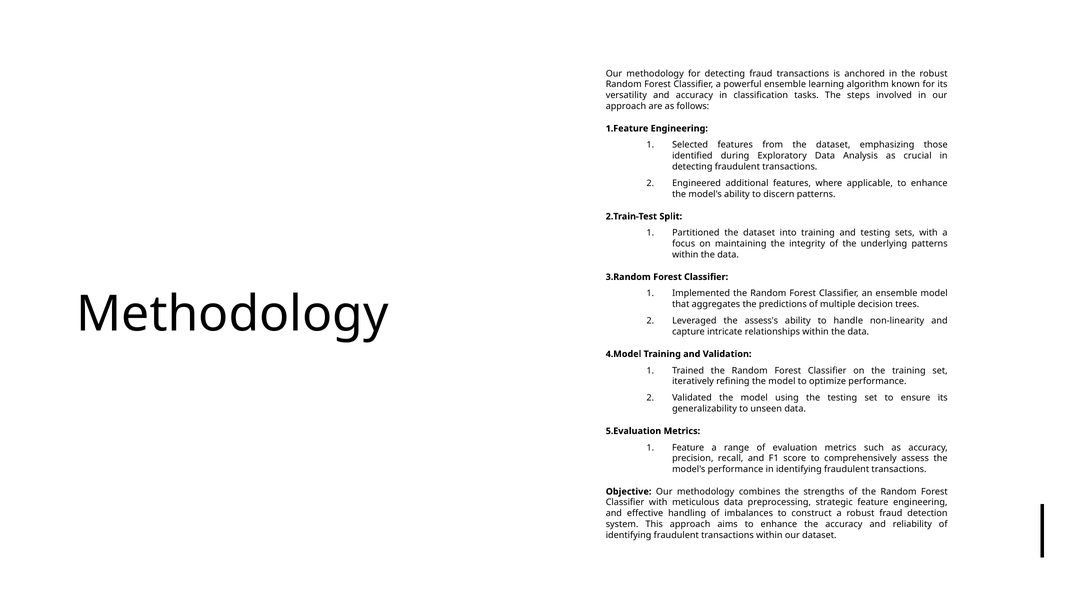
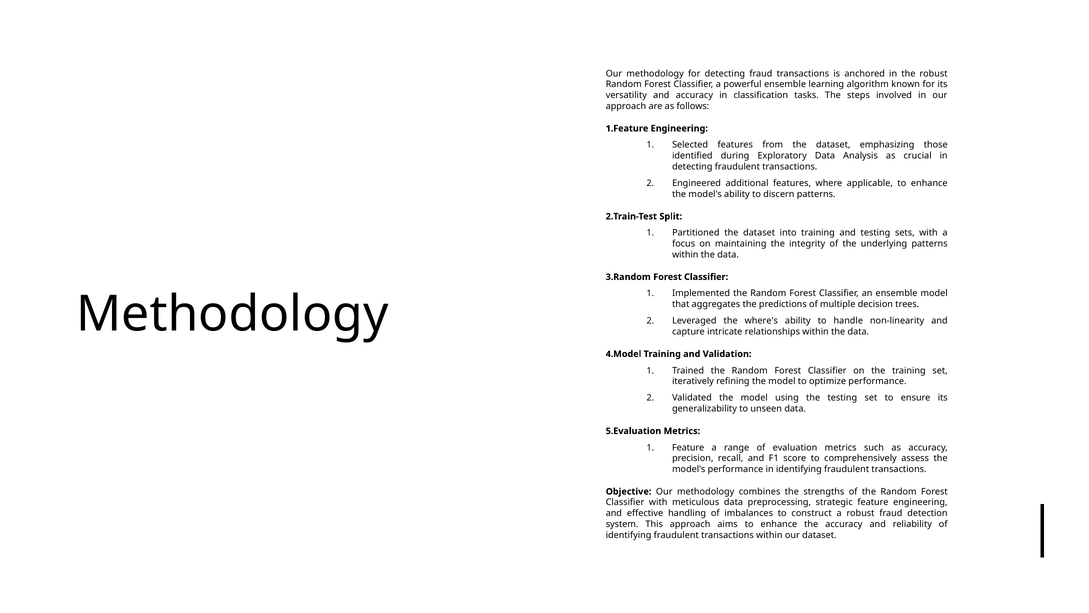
assess's: assess's -> where's
